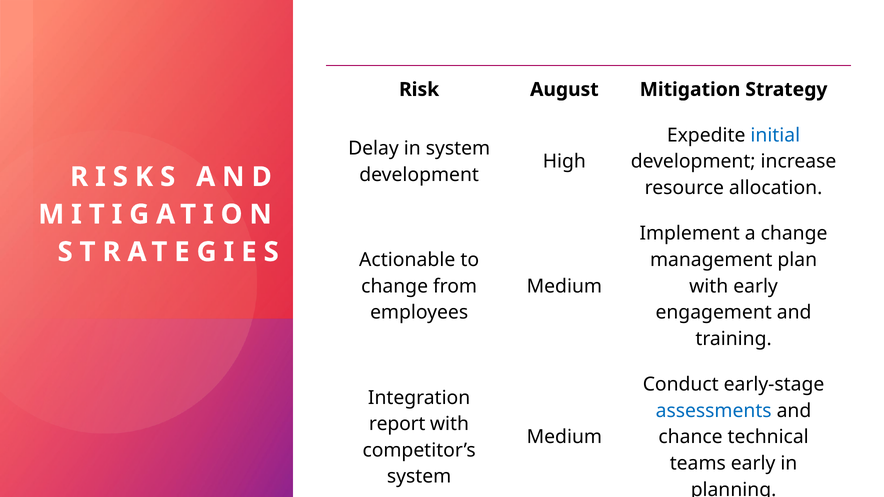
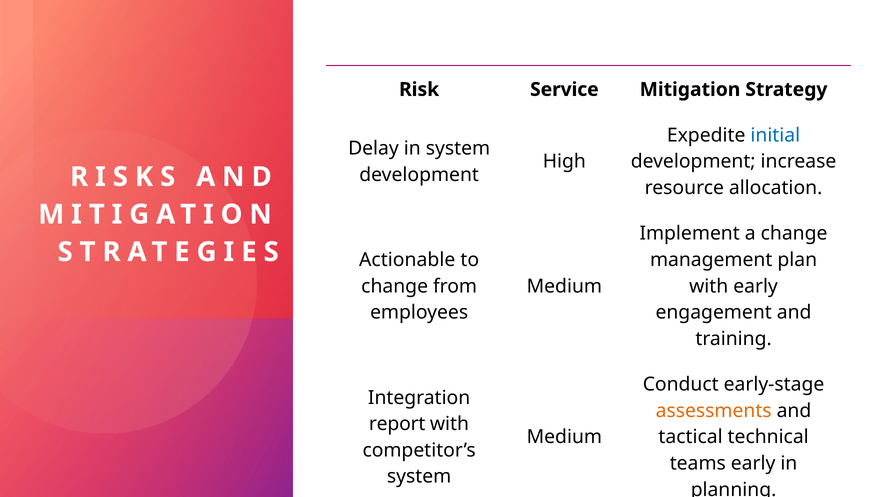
August: August -> Service
assessments colour: blue -> orange
chance: chance -> tactical
